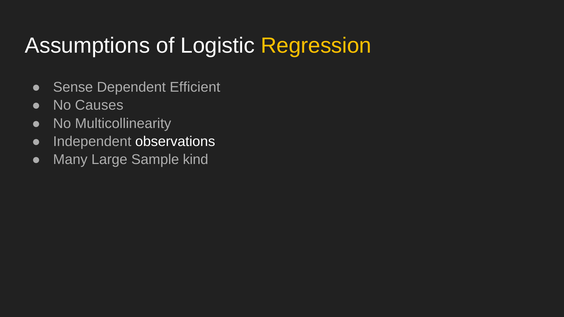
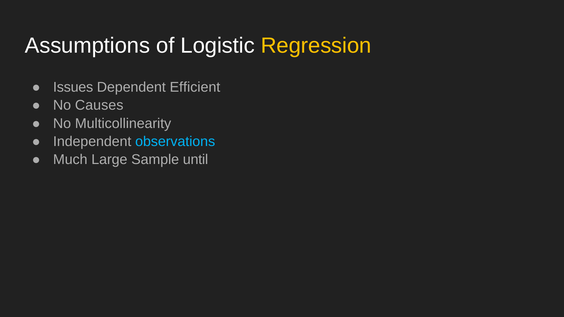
Sense: Sense -> Issues
observations colour: white -> light blue
Many: Many -> Much
kind: kind -> until
